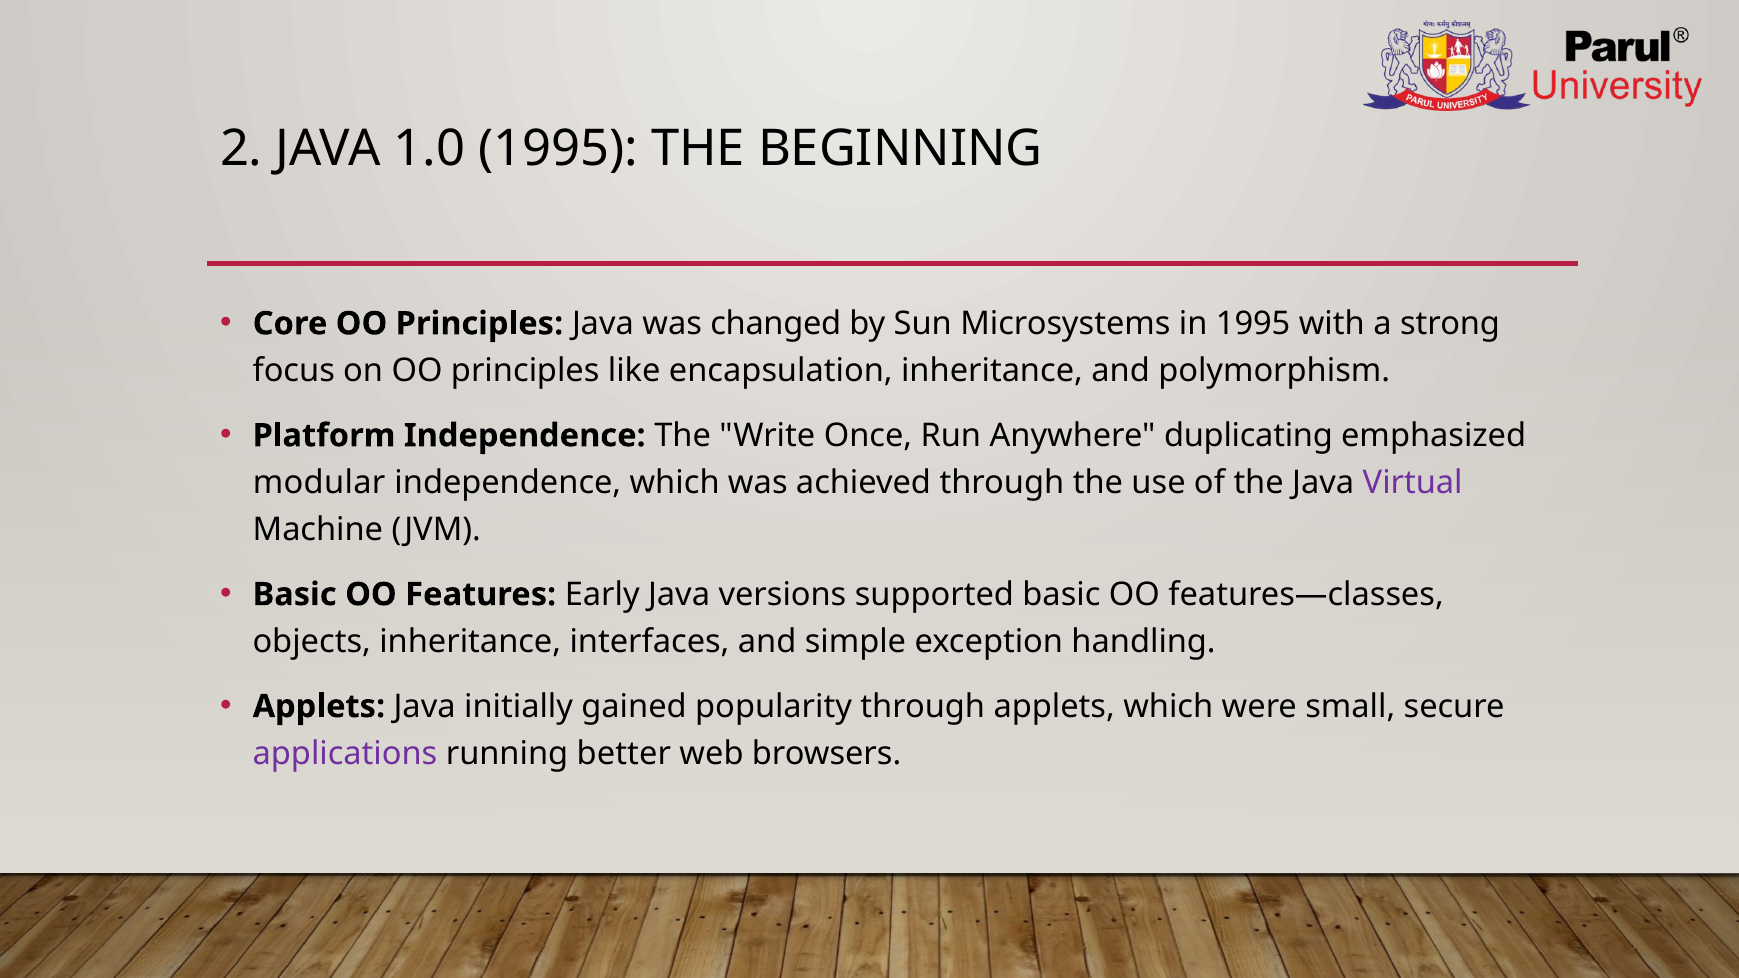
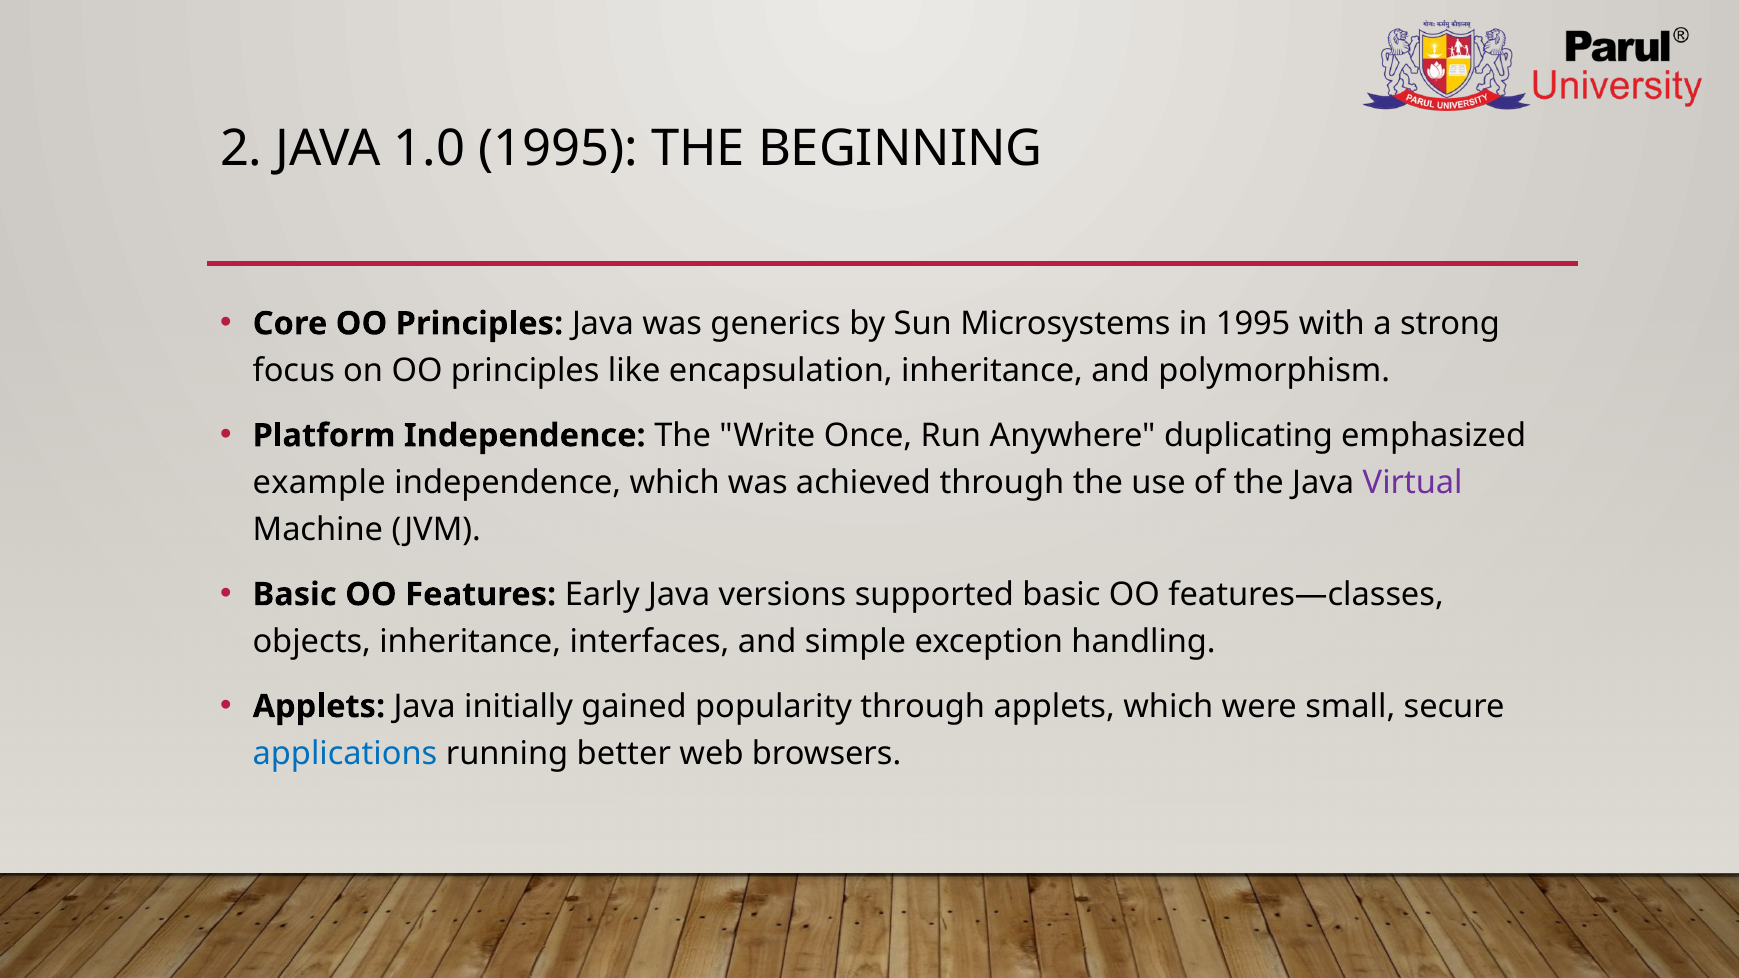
changed: changed -> generics
modular: modular -> example
applications colour: purple -> blue
